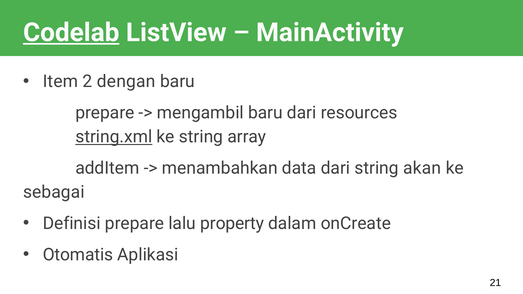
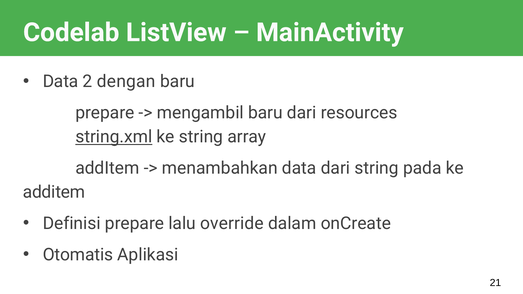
Codelab underline: present -> none
Item at (60, 82): Item -> Data
akan: akan -> pada
sebagai at (54, 192): sebagai -> additem
property: property -> override
